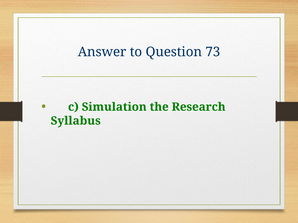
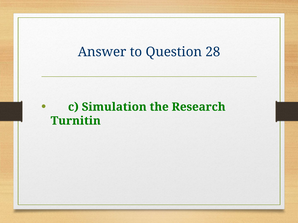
73: 73 -> 28
Syllabus: Syllabus -> Turnitin
